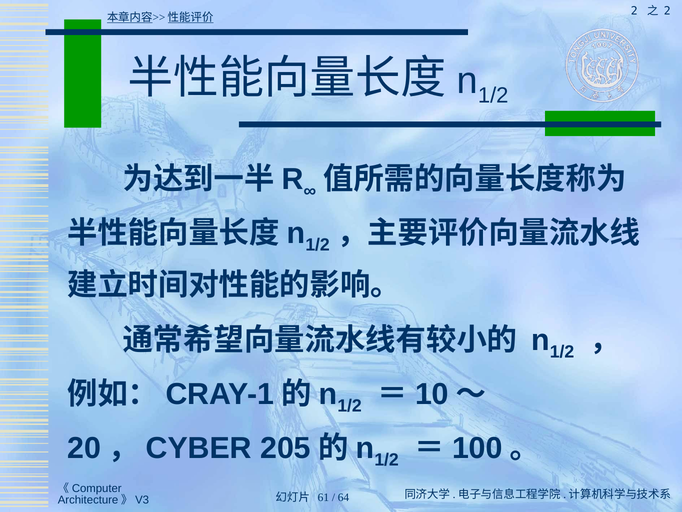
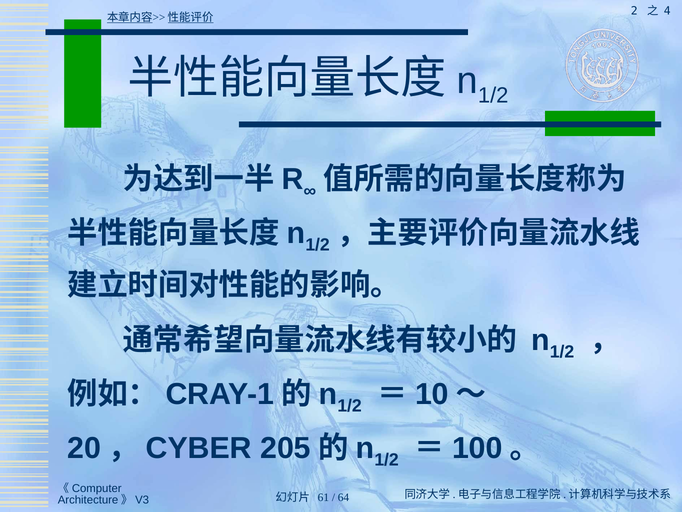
2 at (667, 11): 2 -> 4
